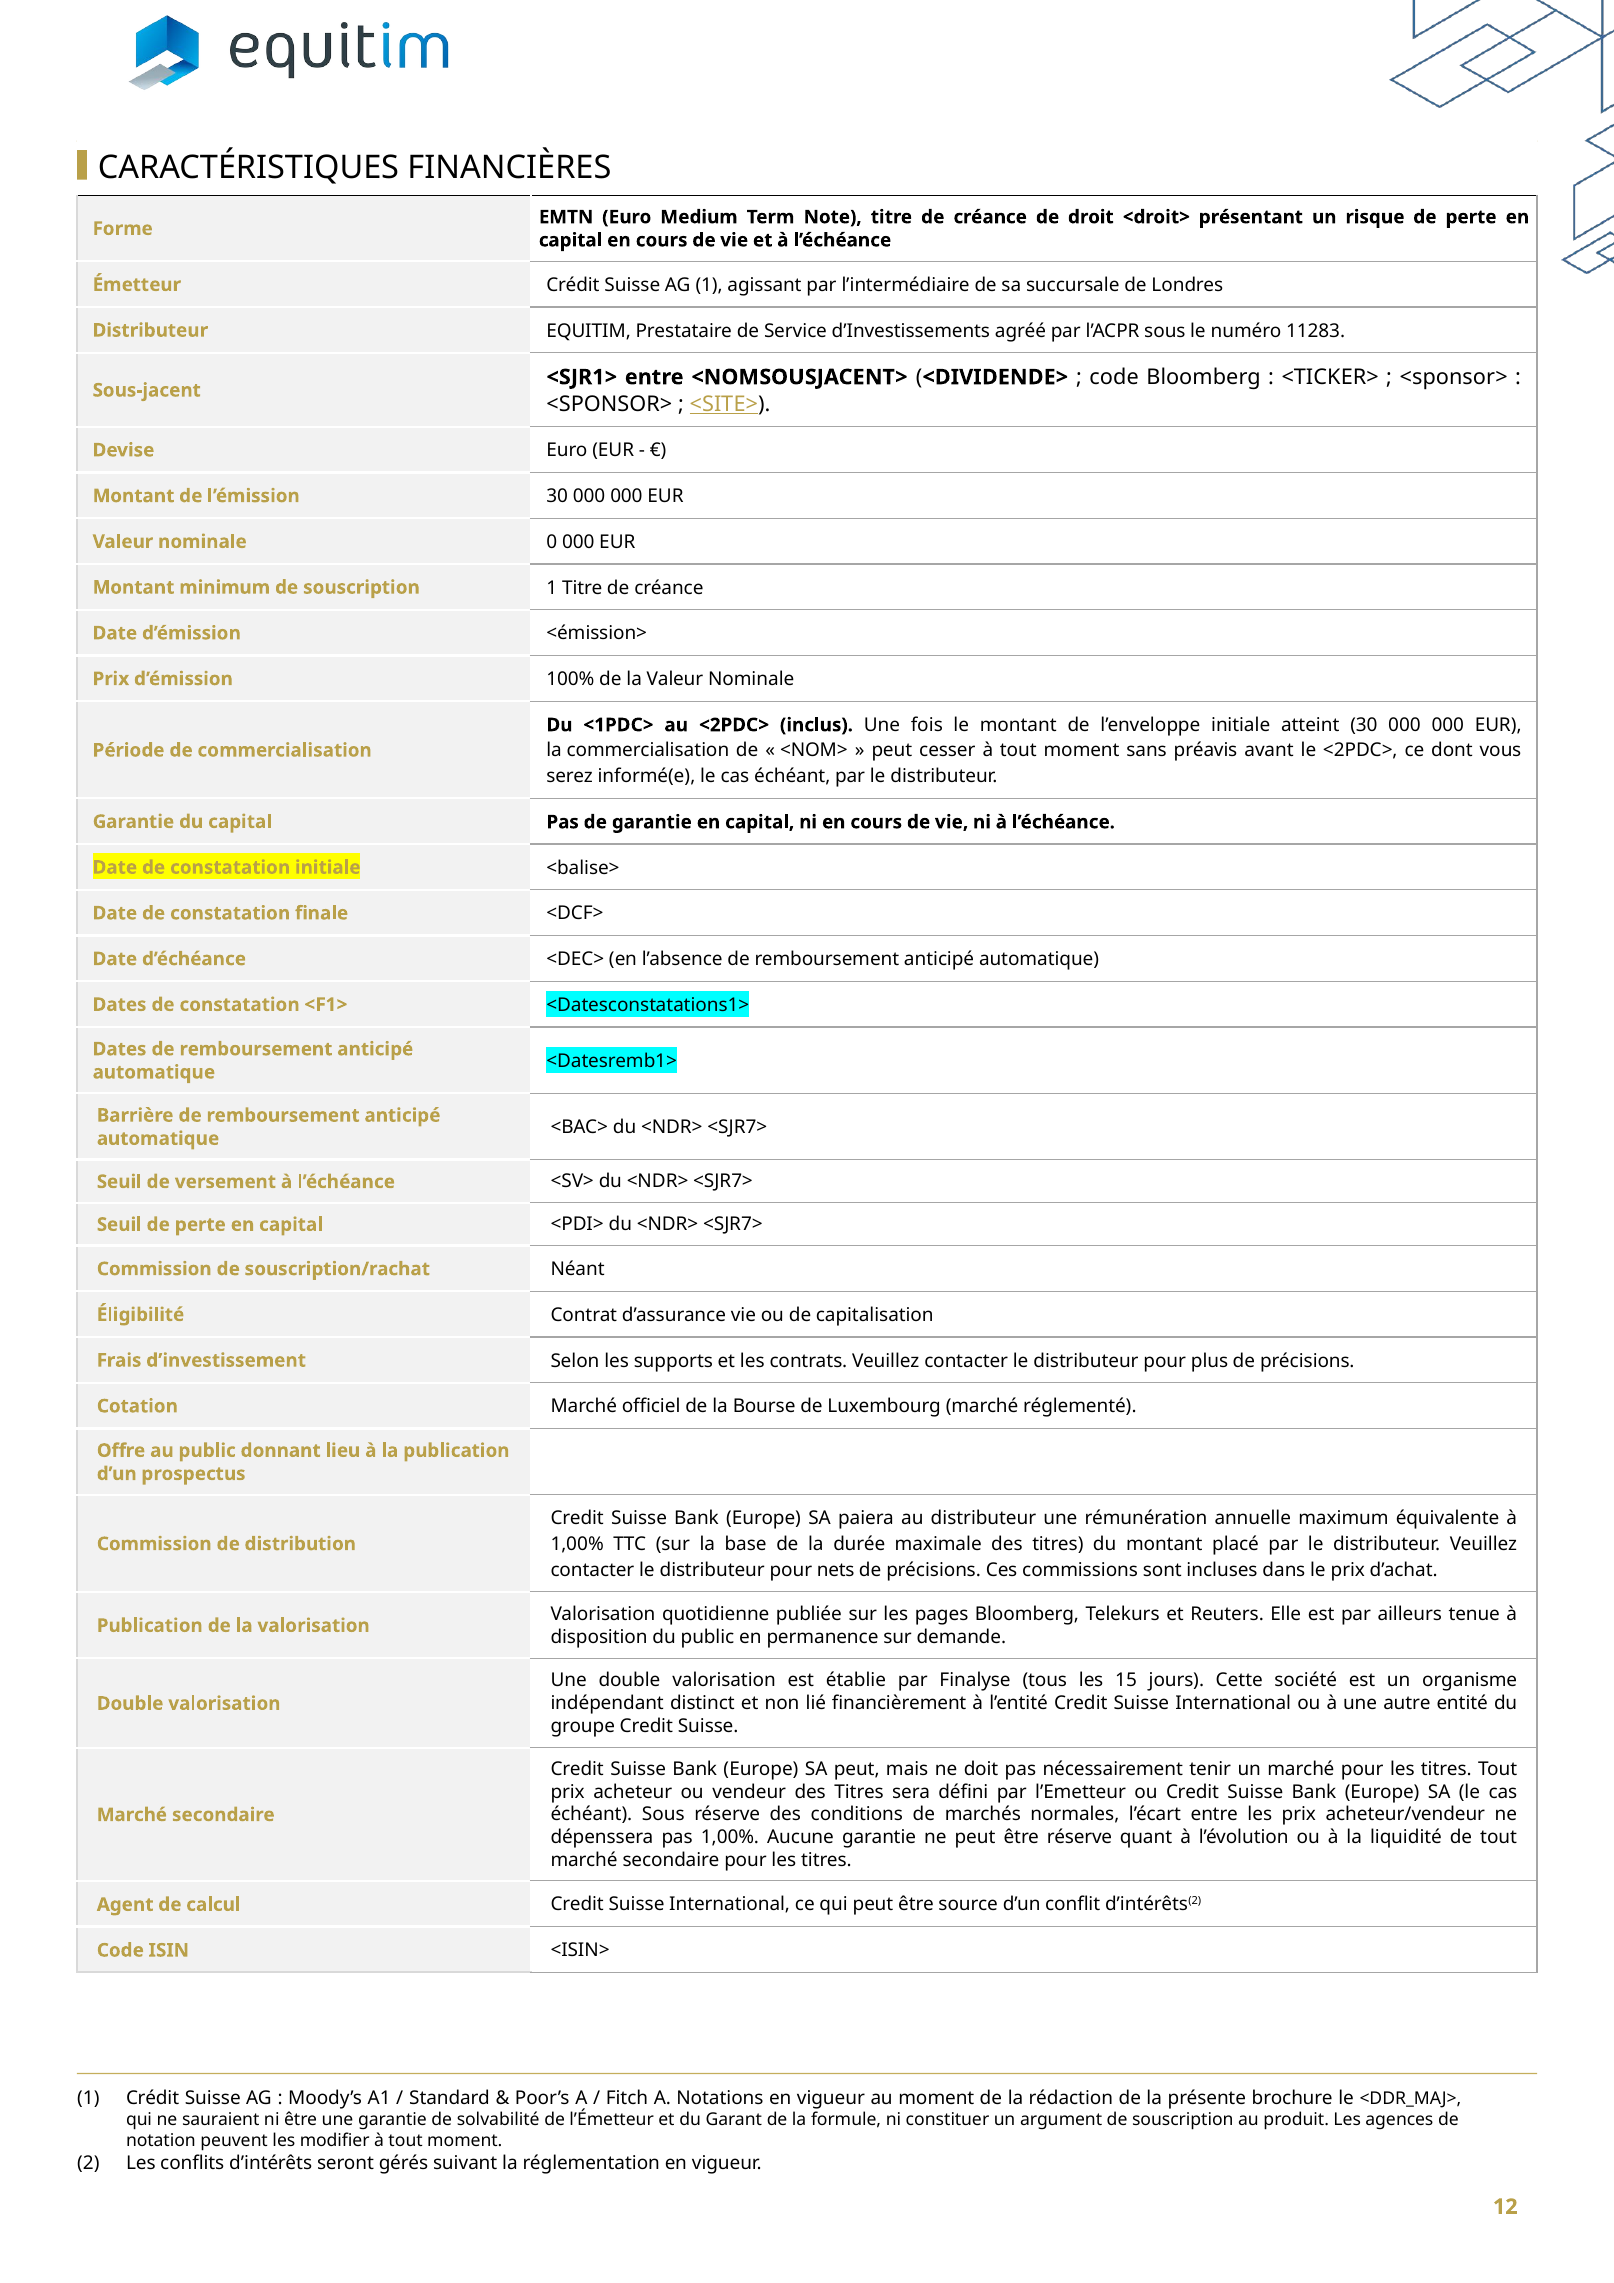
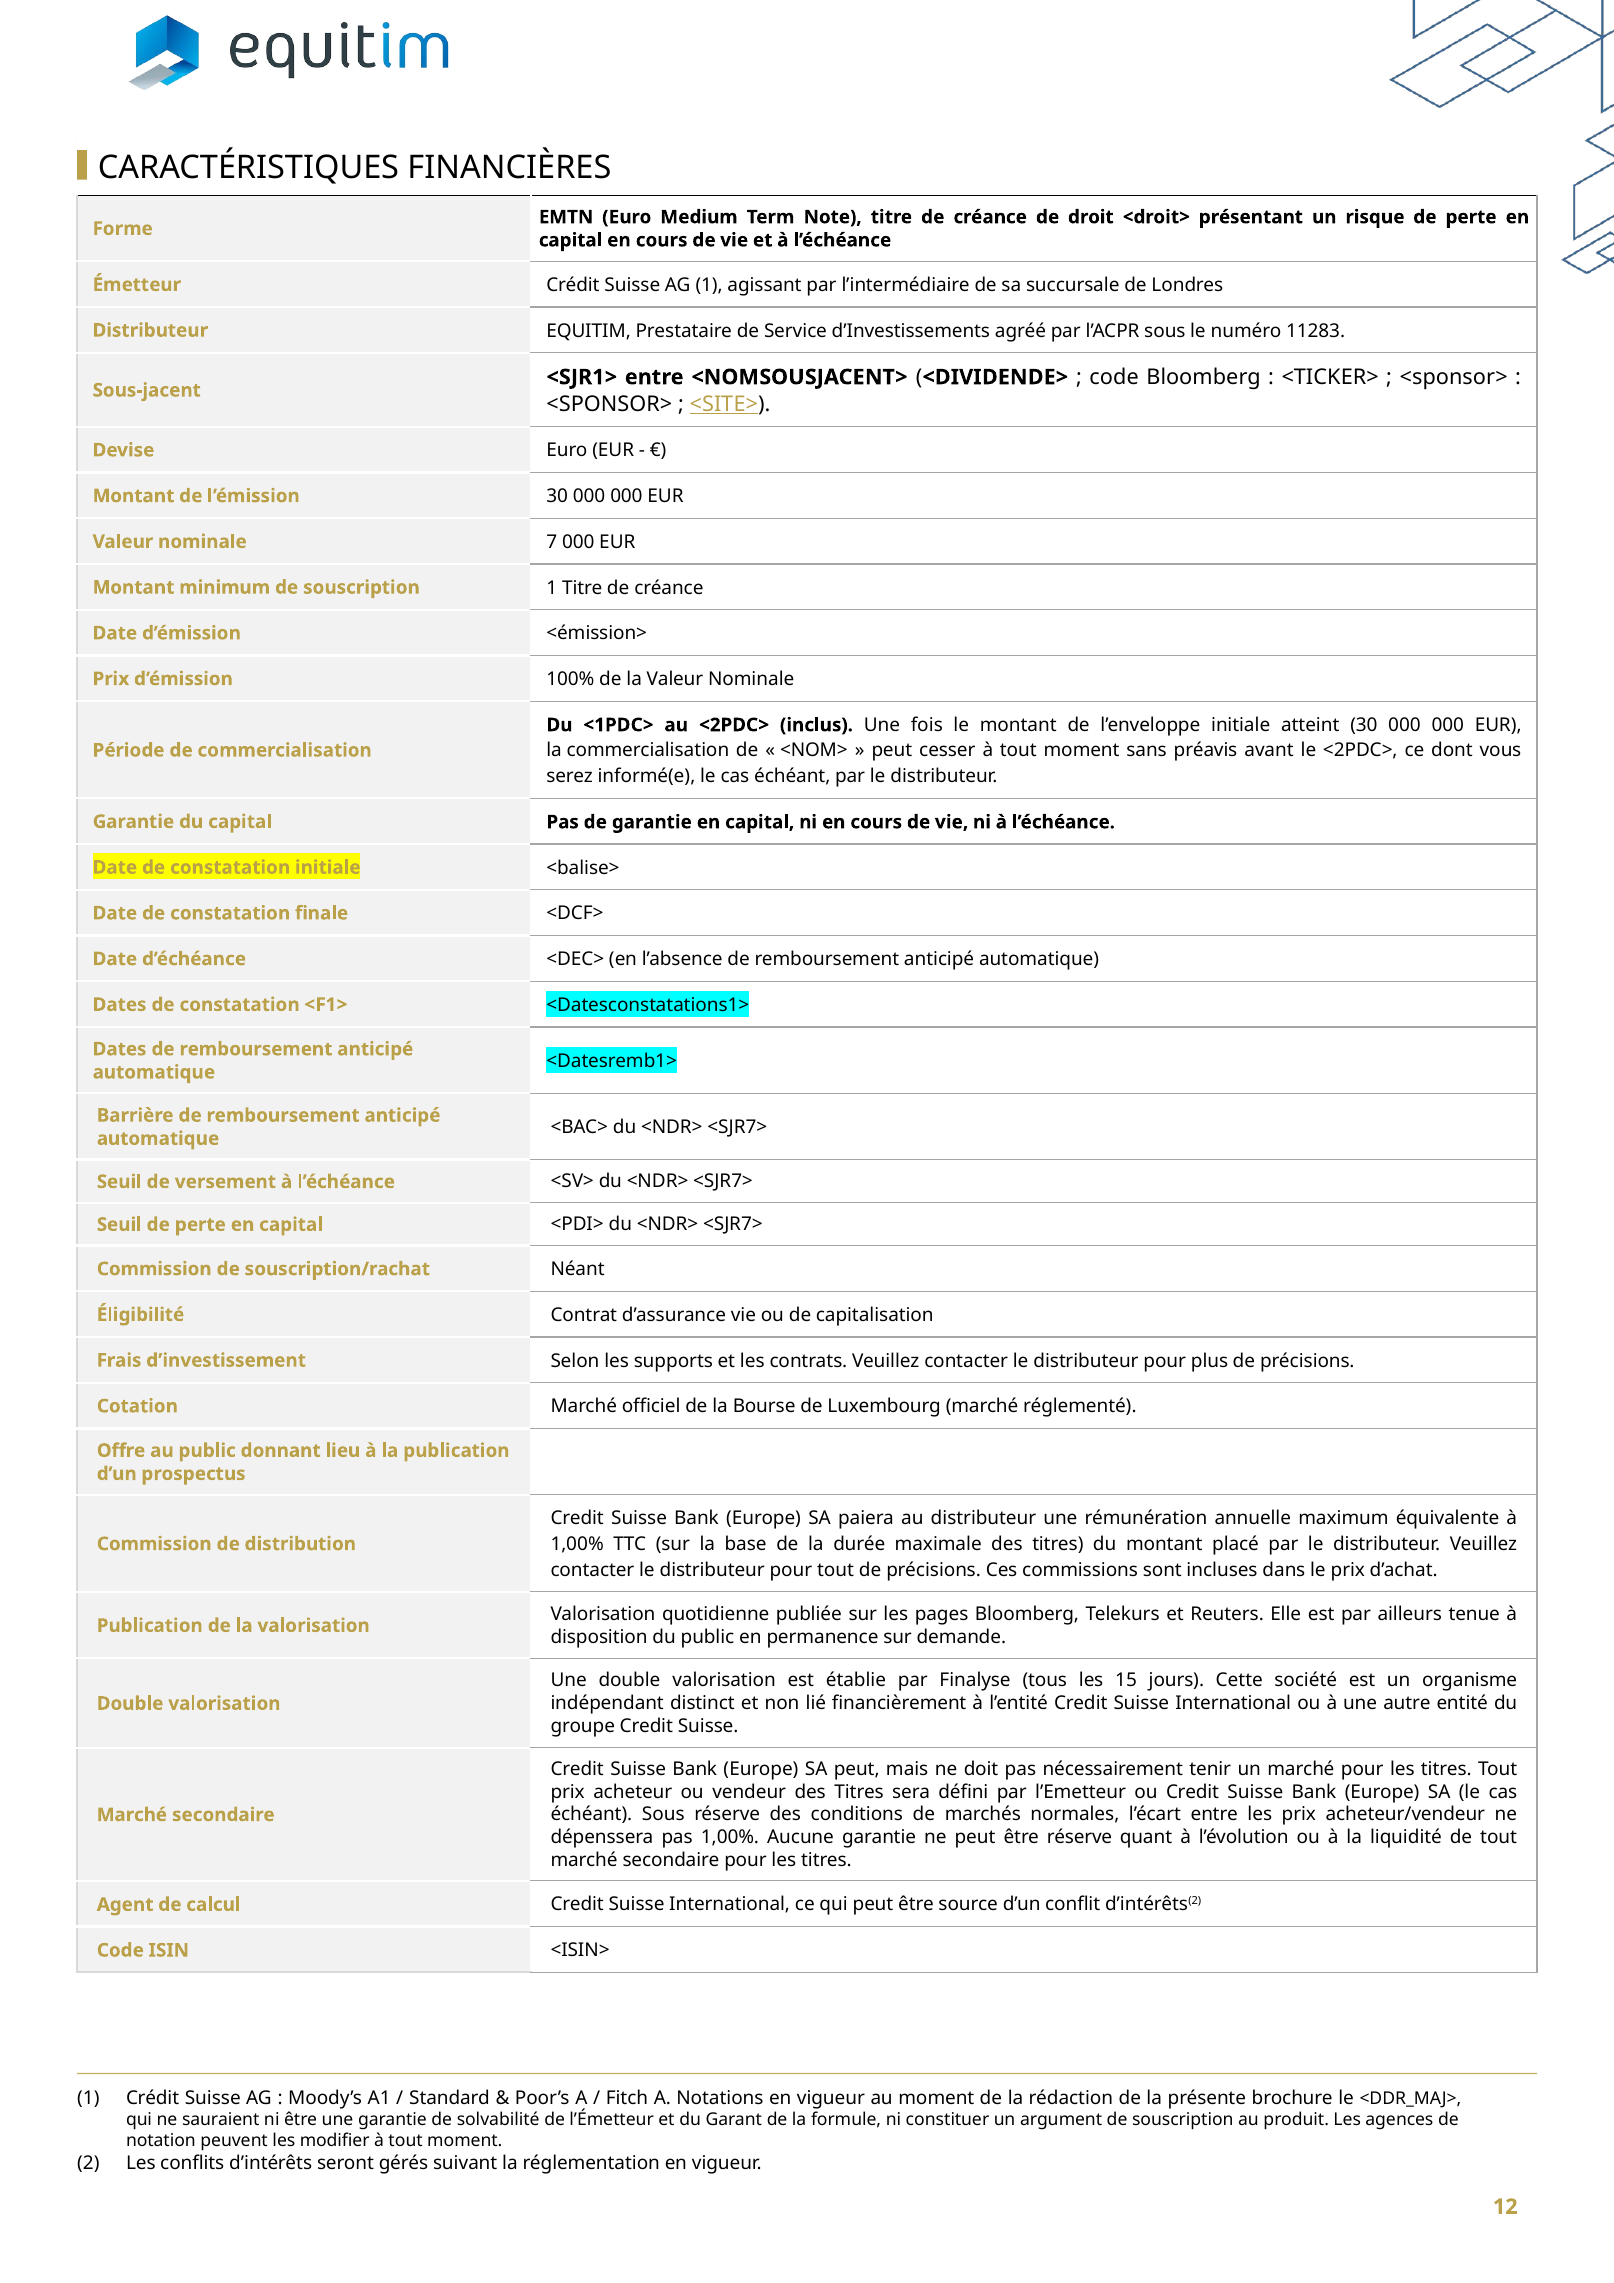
0: 0 -> 7
pour nets: nets -> tout
